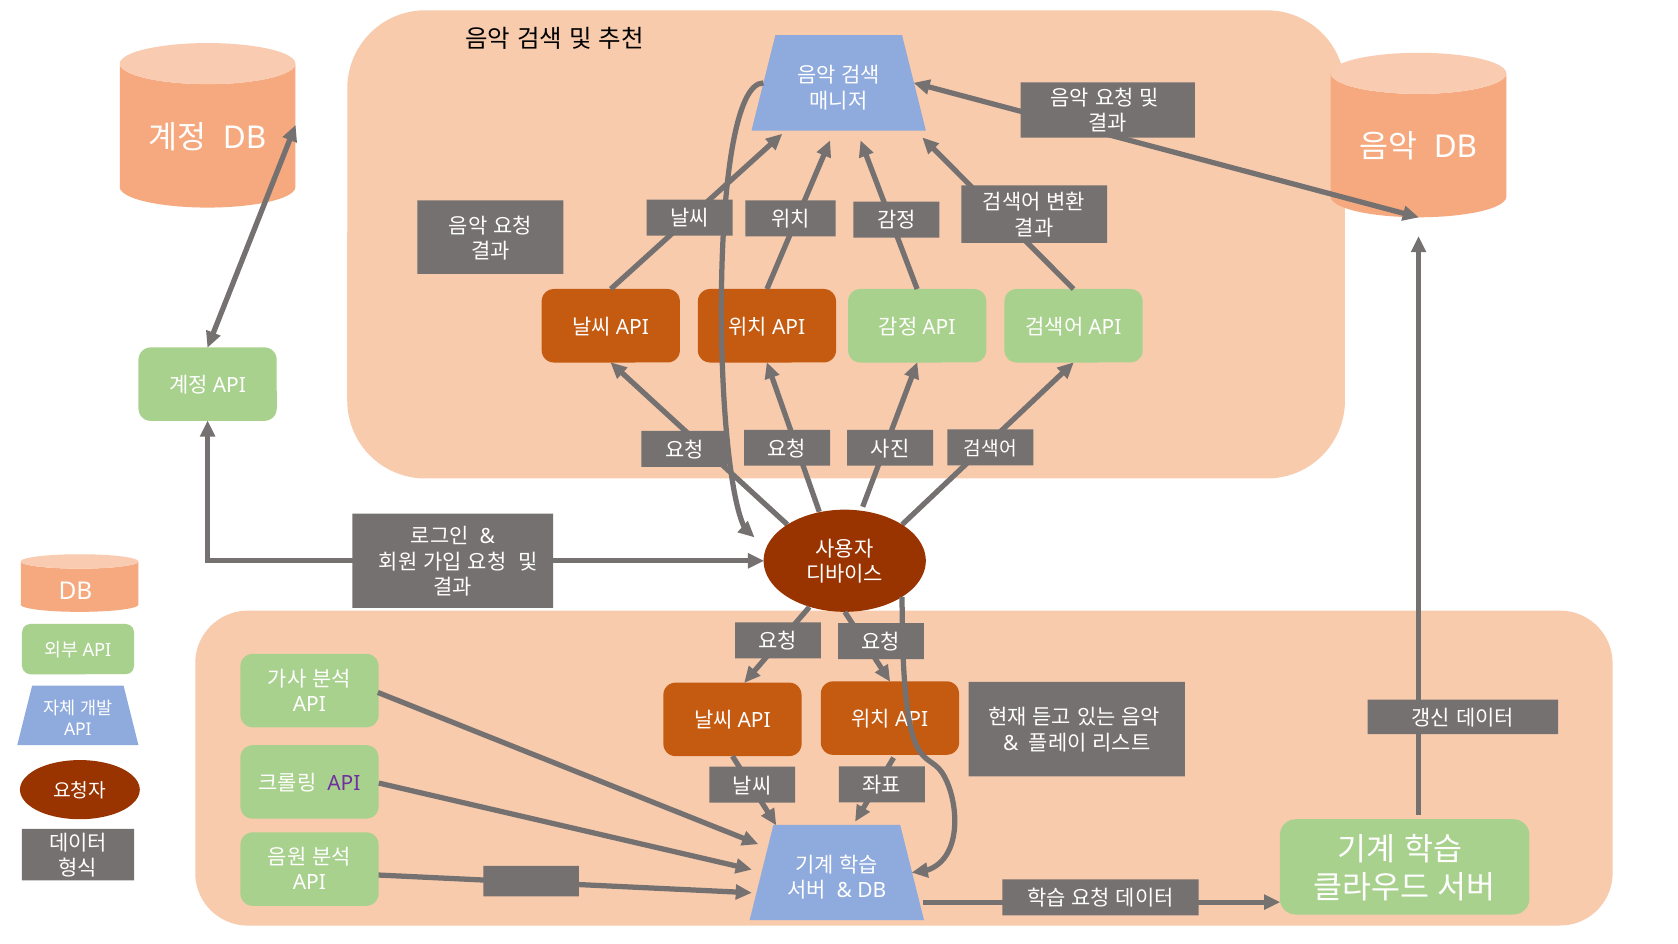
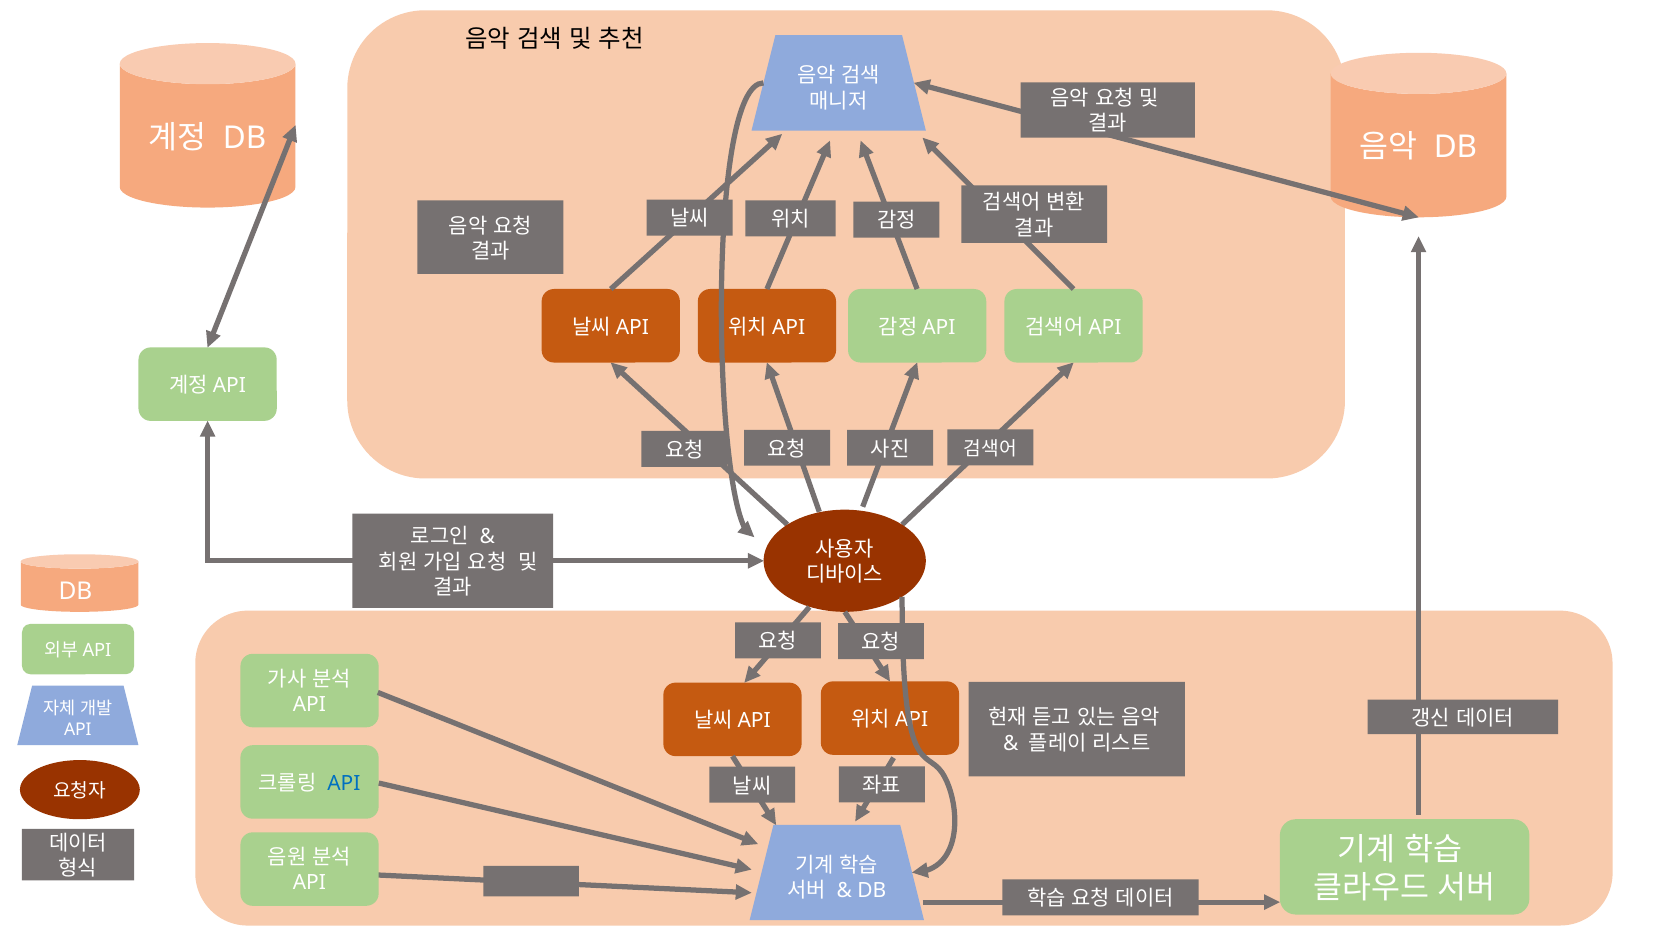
API at (344, 783) colour: purple -> blue
